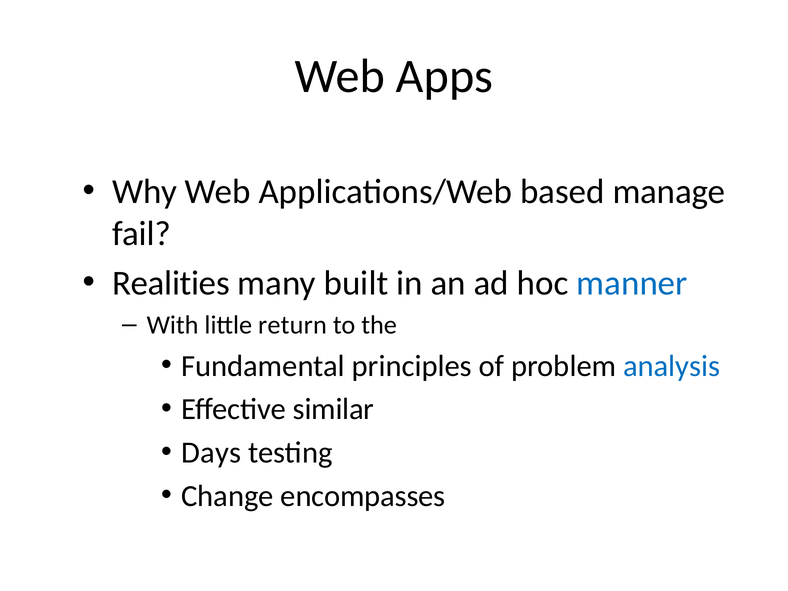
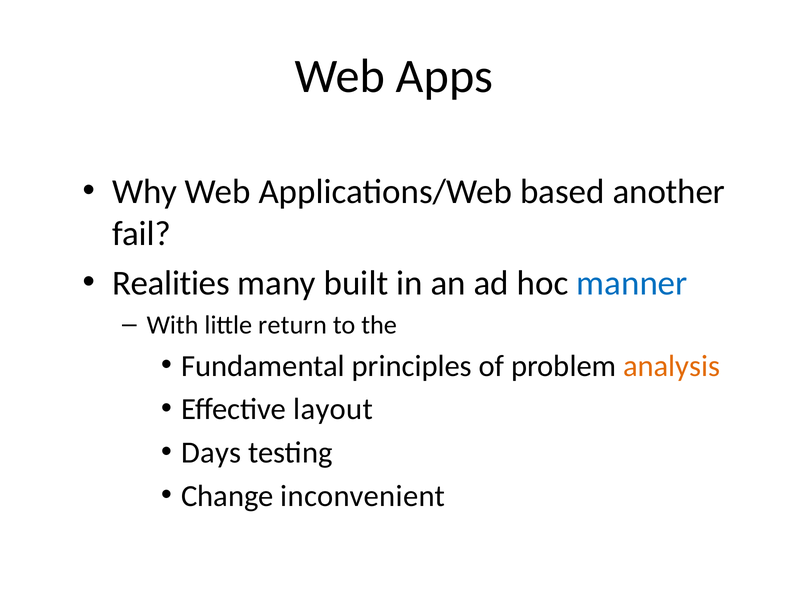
manage: manage -> another
analysis colour: blue -> orange
similar: similar -> layout
encompasses: encompasses -> inconvenient
